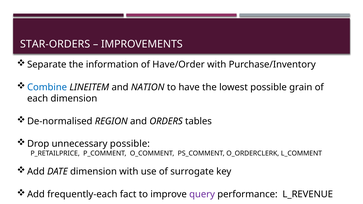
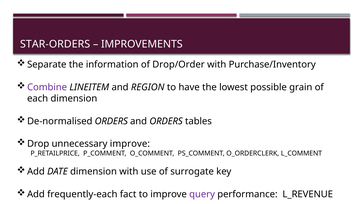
Have/Order: Have/Order -> Drop/Order
Combine colour: blue -> purple
NATION: NATION -> REGION
De-normalised REGION: REGION -> ORDERS
unnecessary possible: possible -> improve
